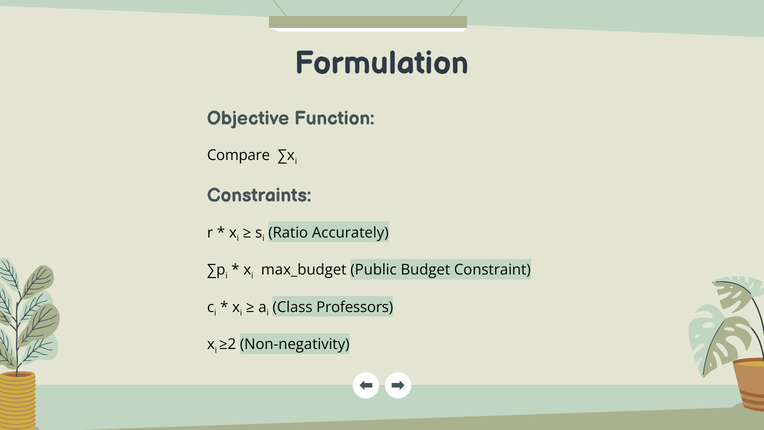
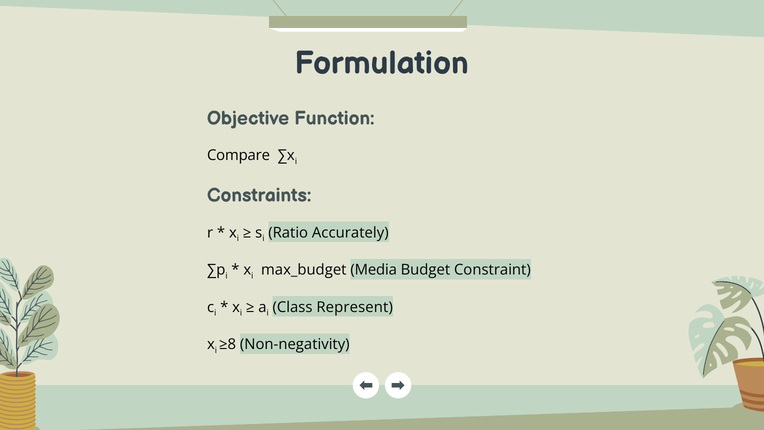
Public: Public -> Media
Professors: Professors -> Represent
≥2: ≥2 -> ≥8
